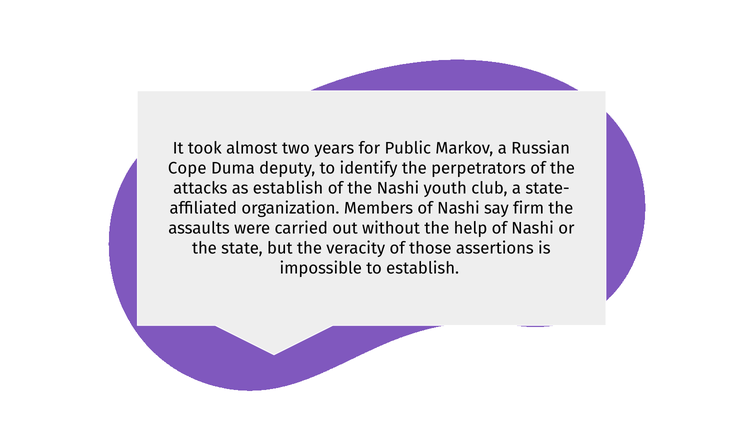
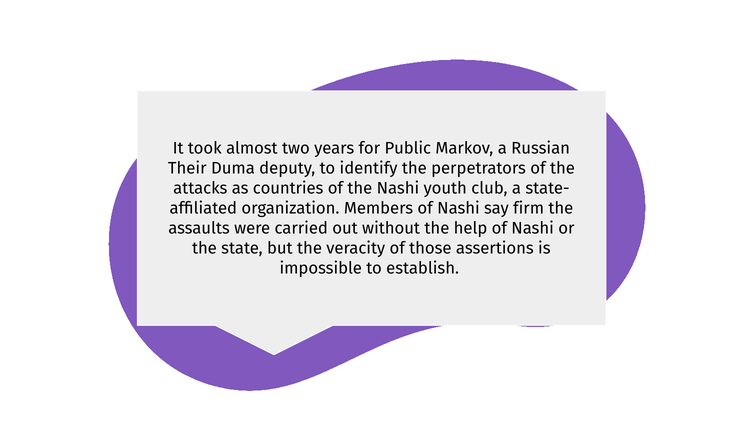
Cope: Cope -> Their
as establish: establish -> countries
